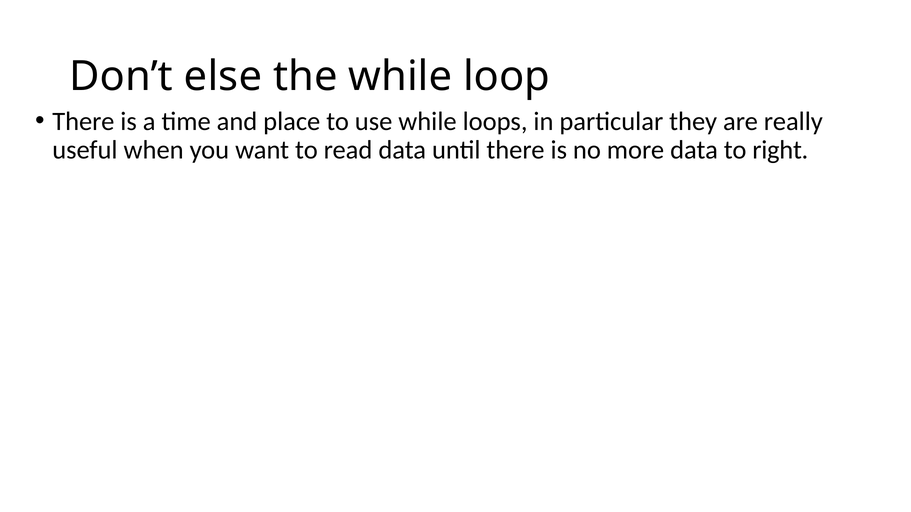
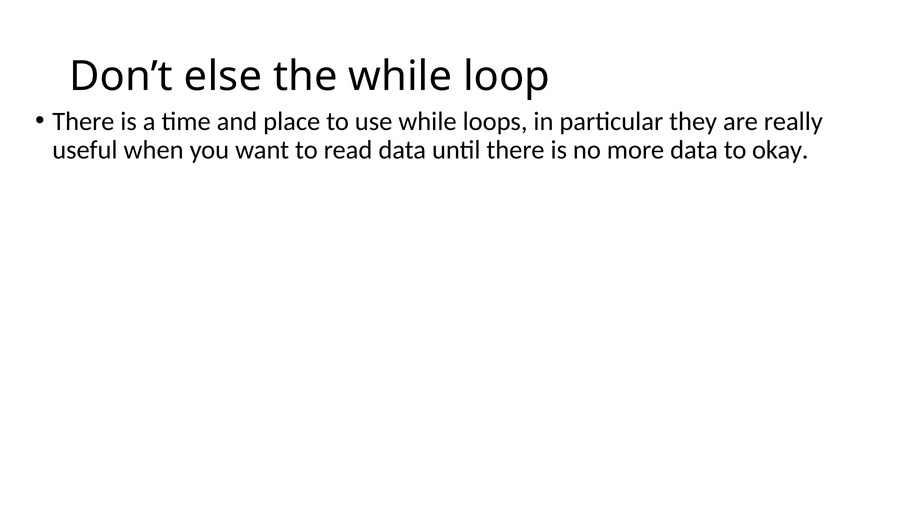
right: right -> okay
